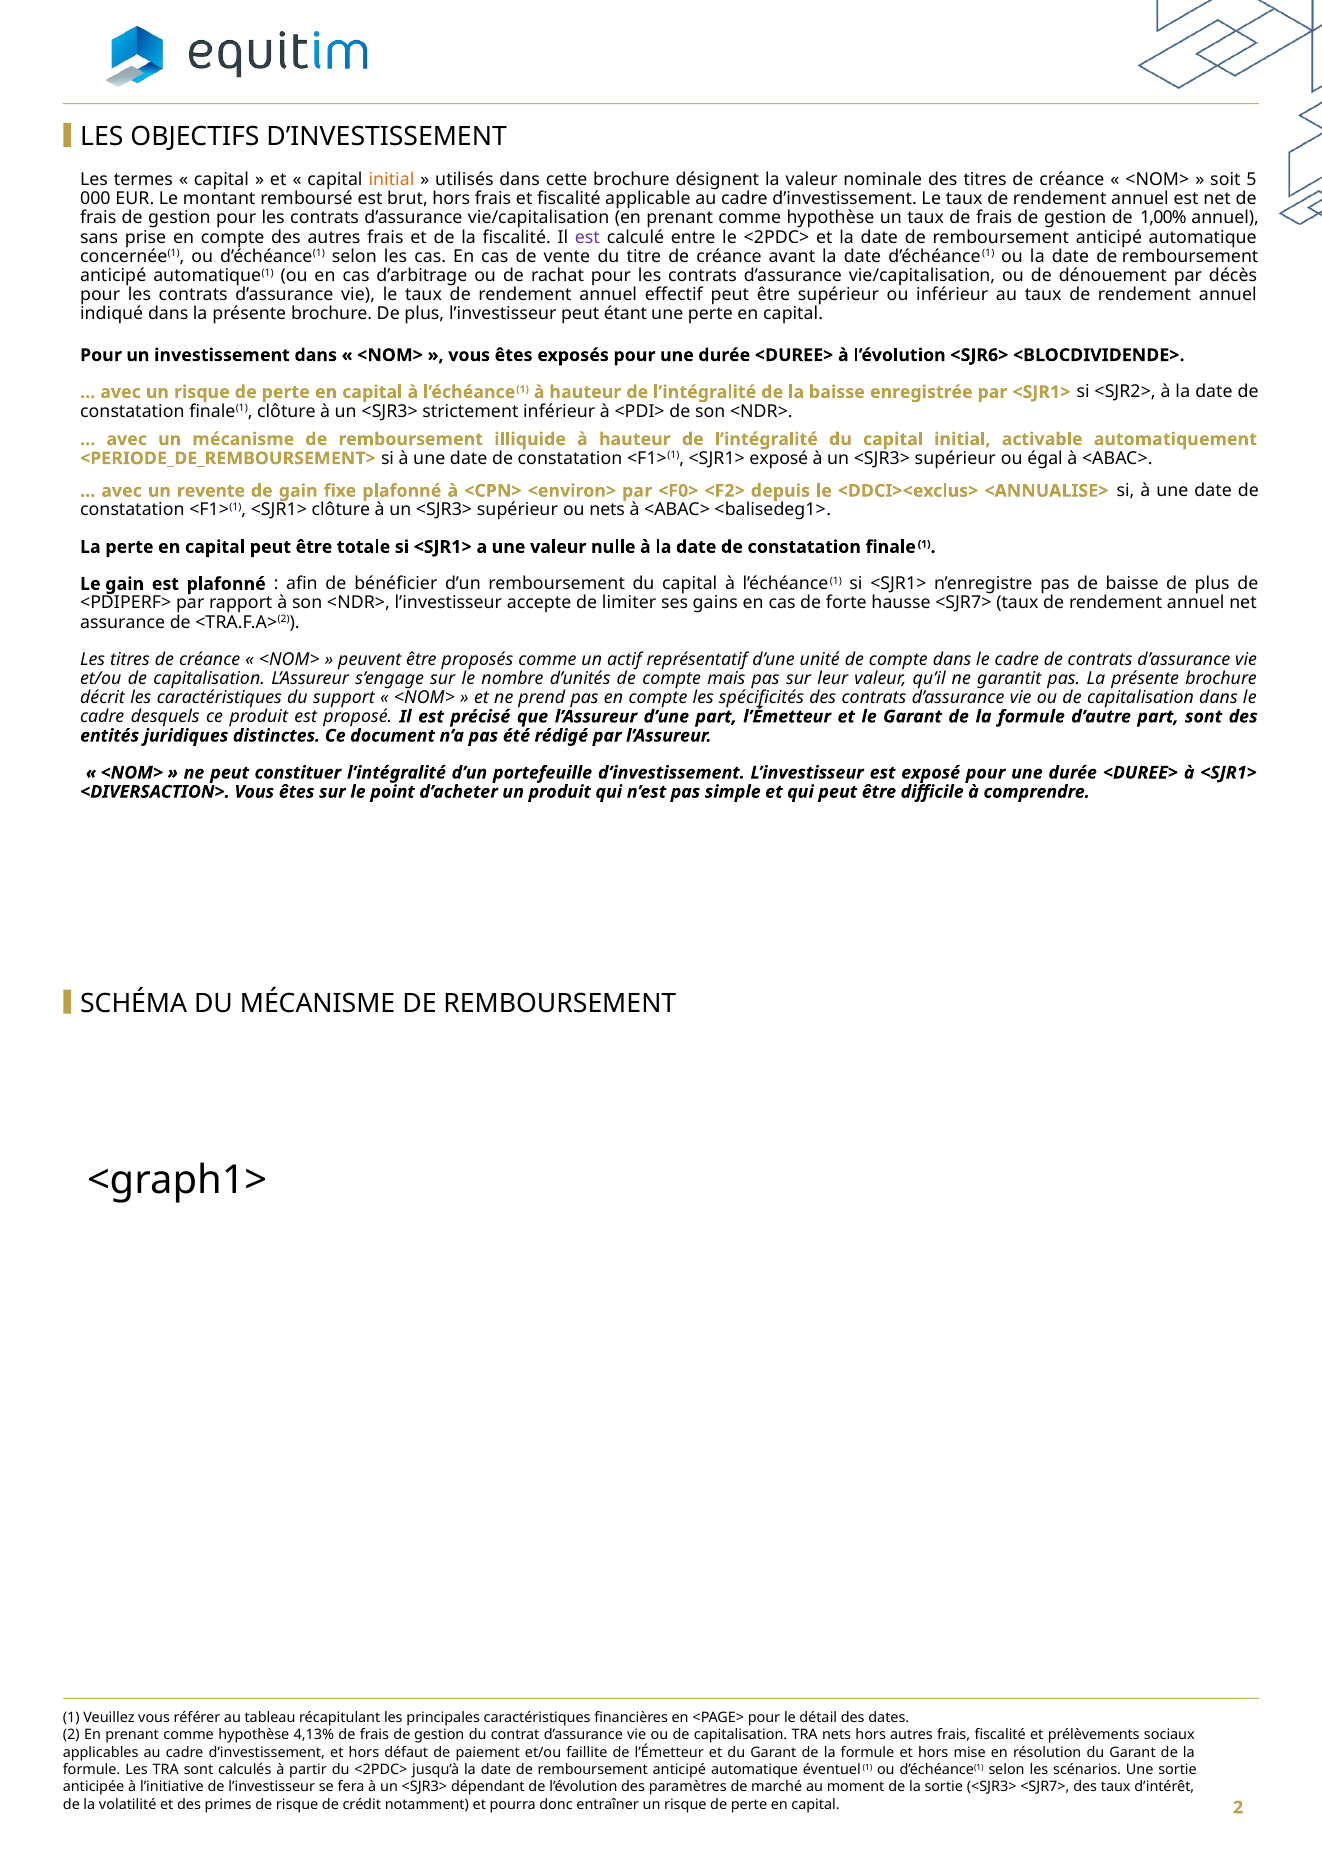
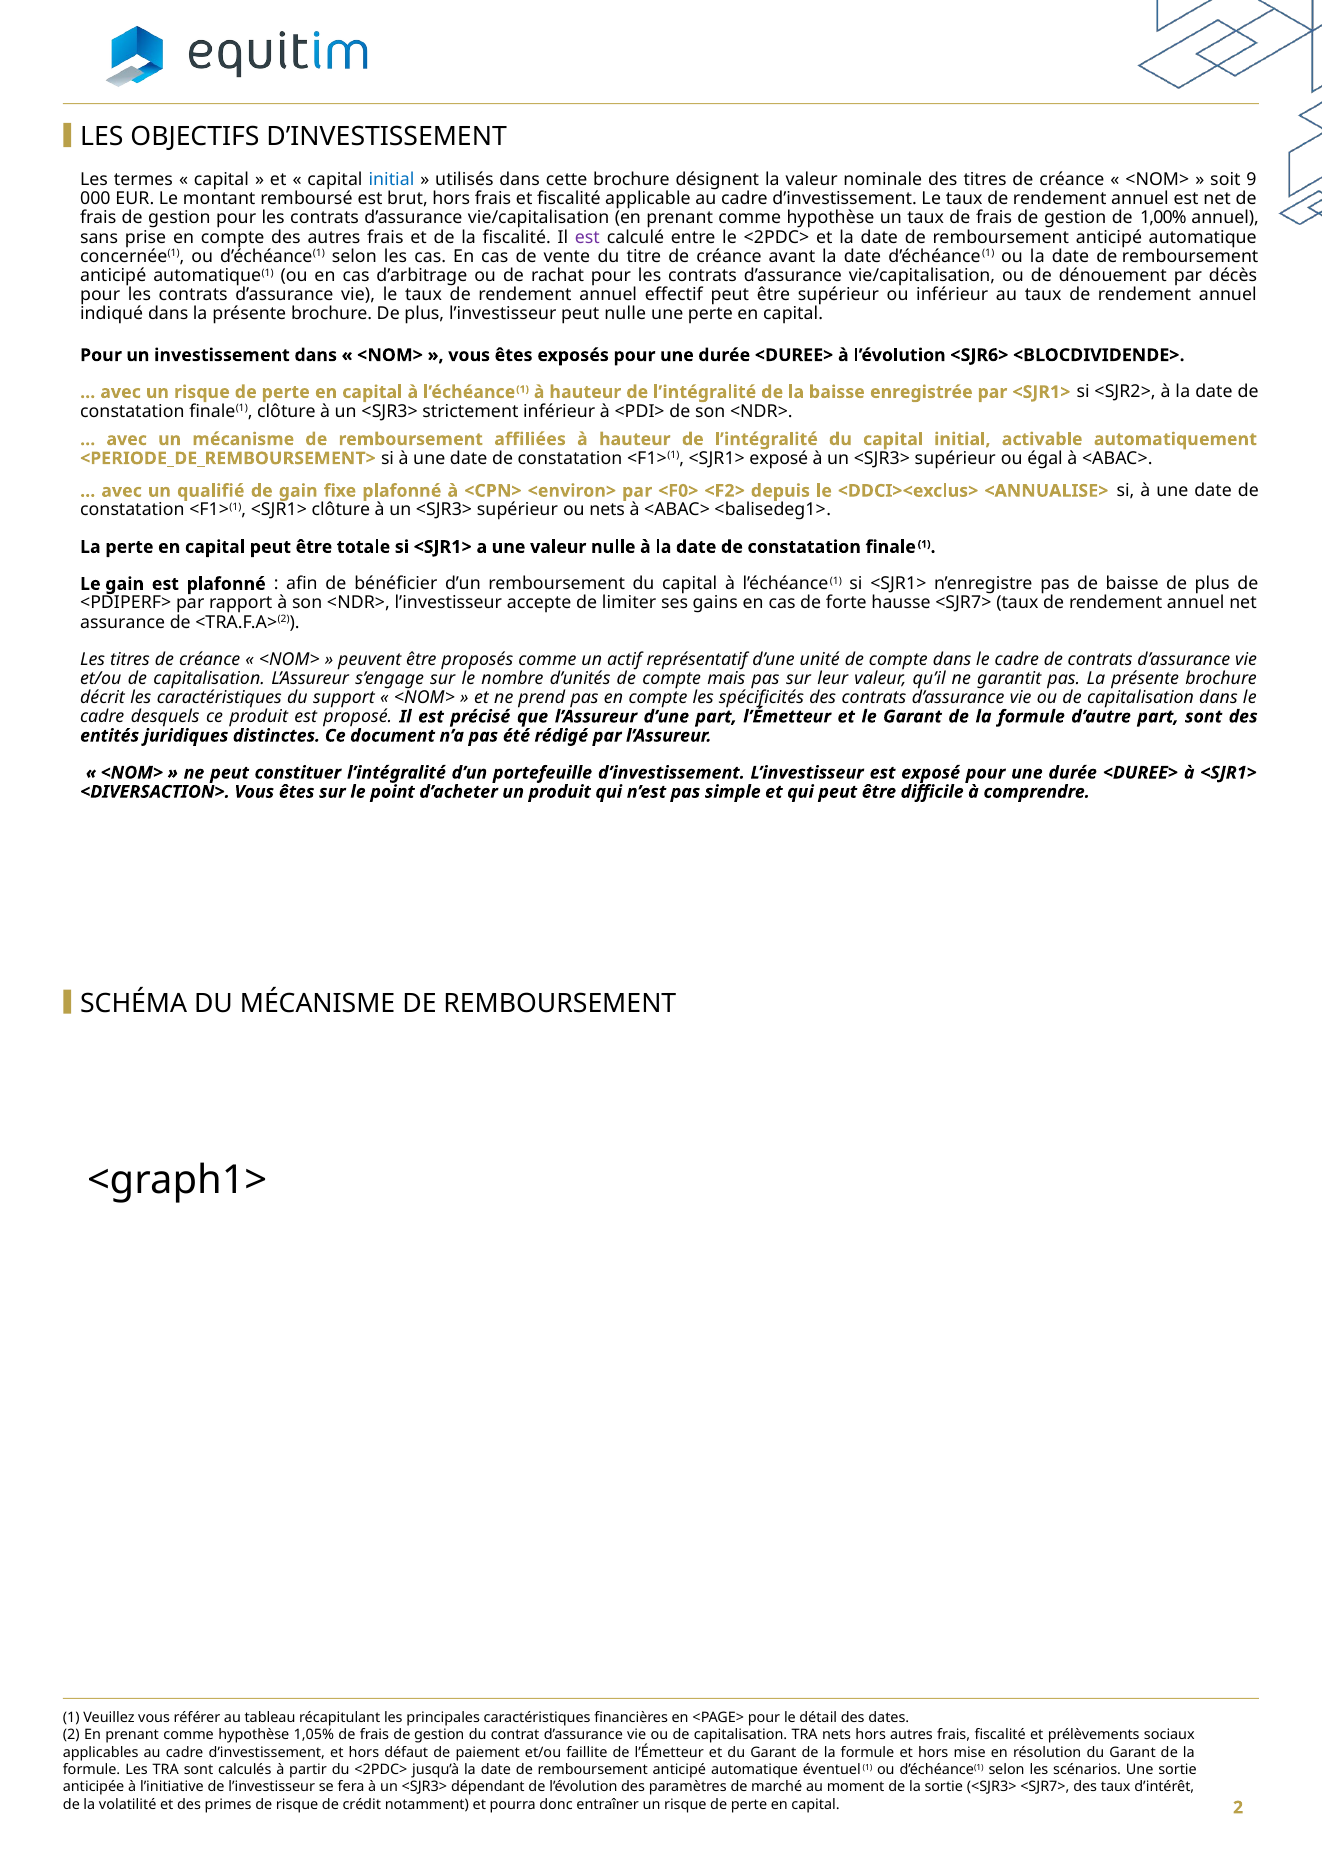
initial at (391, 180) colour: orange -> blue
5: 5 -> 9
peut étant: étant -> nulle
illiquide: illiquide -> affiliées
revente: revente -> qualifié
4,13%: 4,13% -> 1,05%
